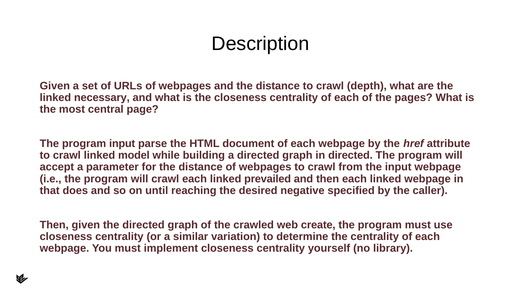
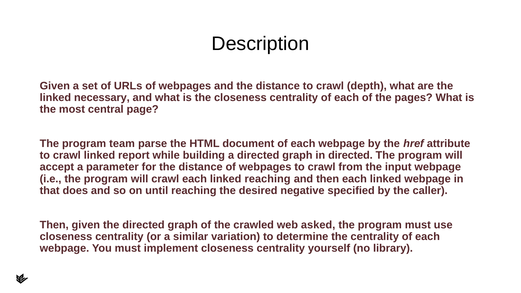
program input: input -> team
model: model -> report
linked prevailed: prevailed -> reaching
create: create -> asked
